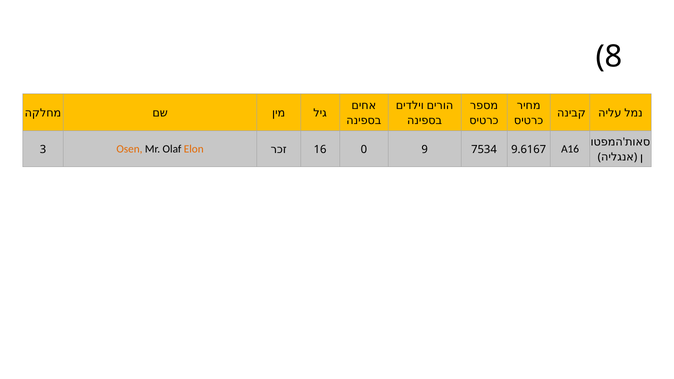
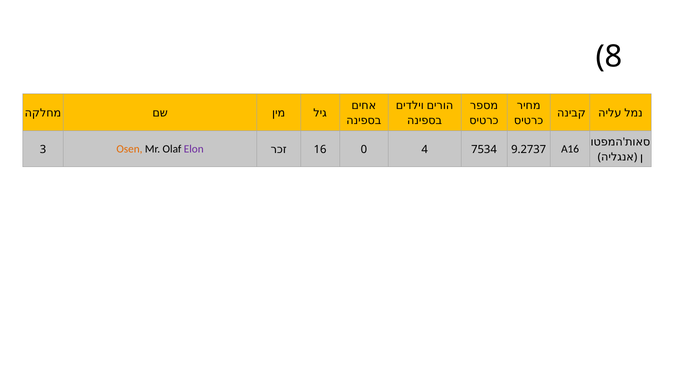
Elon colour: orange -> purple
9: 9 -> 4
9.6167: 9.6167 -> 9.2737
